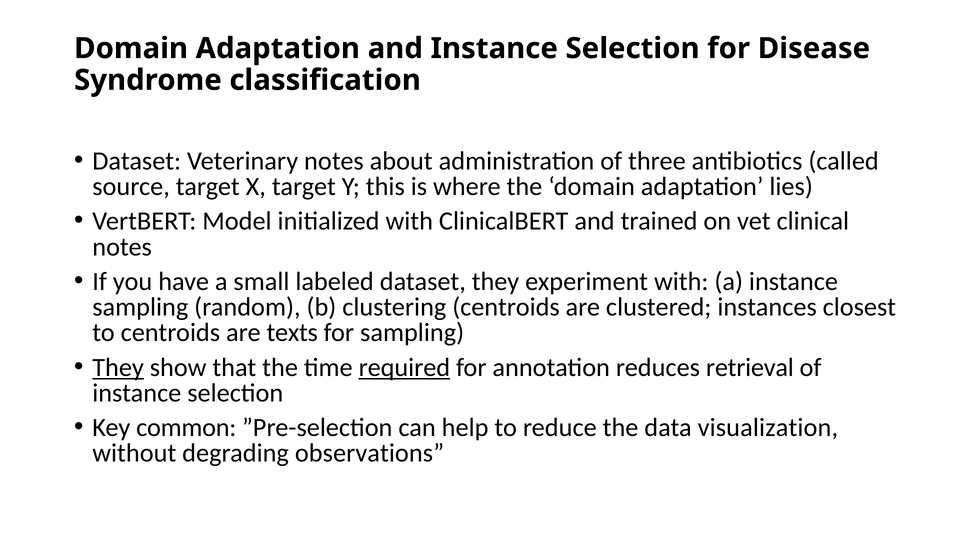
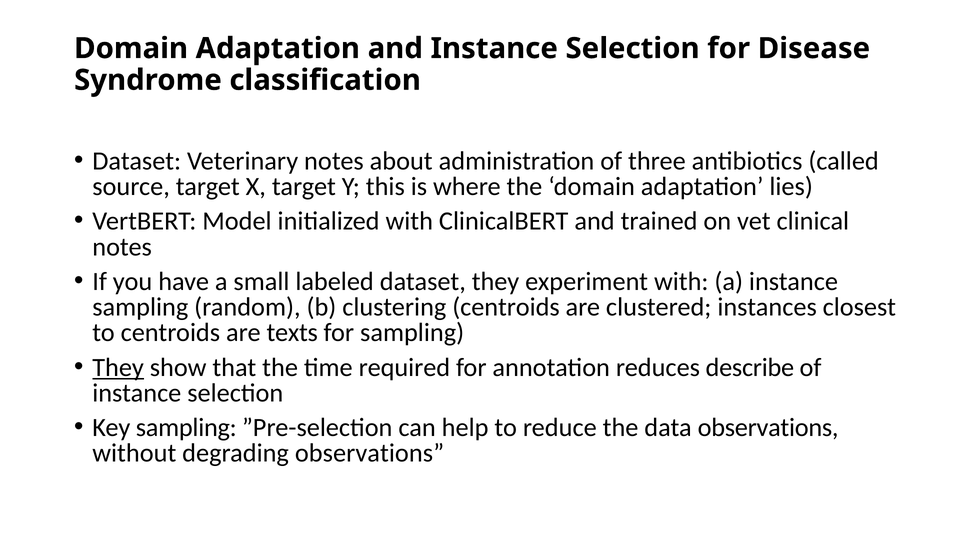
required underline: present -> none
retrieval: retrieval -> describe
Key common: common -> sampling
data visualization: visualization -> observations
